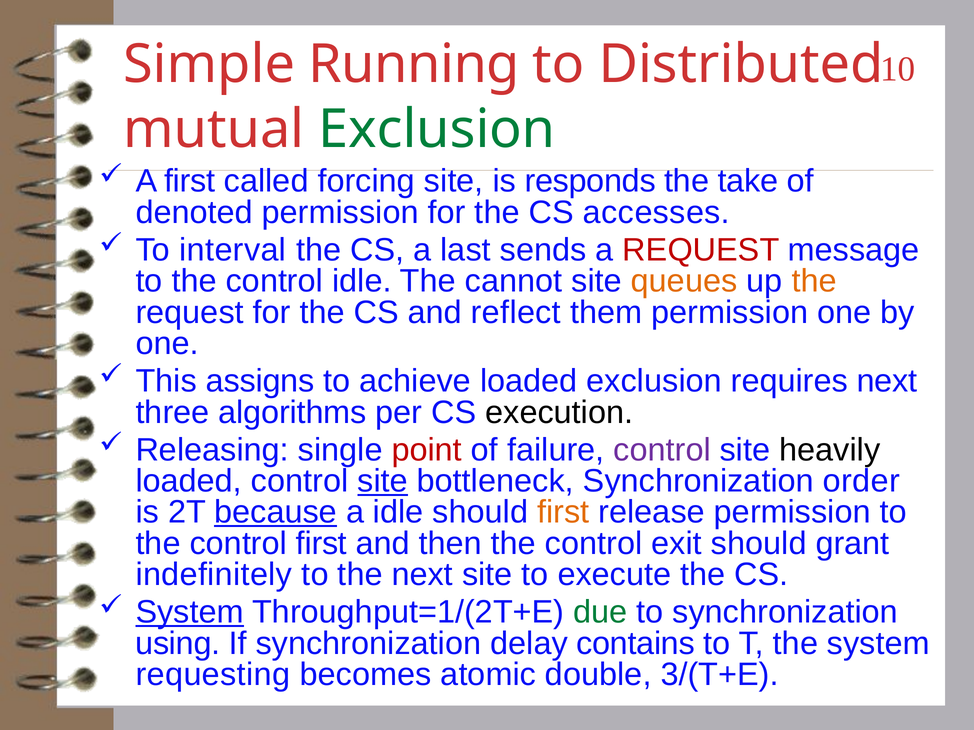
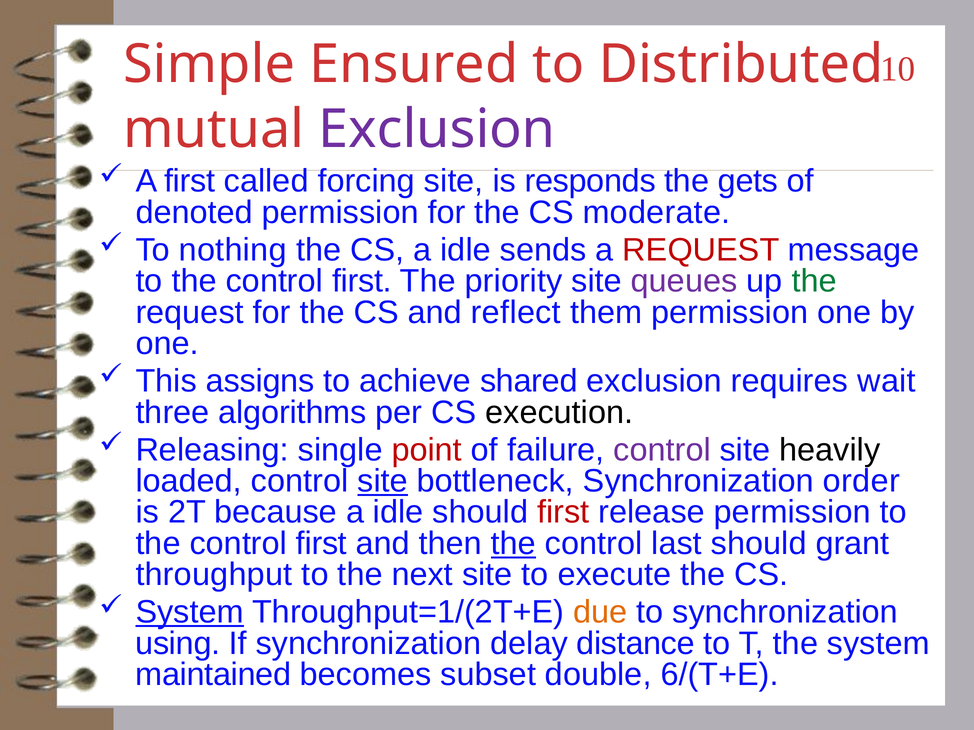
Running: Running -> Ensured
Exclusion at (437, 130) colour: green -> purple
take: take -> gets
accesses: accesses -> moderate
interval: interval -> nothing
CS a last: last -> idle
idle at (362, 281): idle -> first
cannot: cannot -> priority
queues colour: orange -> purple
the at (814, 281) colour: orange -> green
achieve loaded: loaded -> shared
requires next: next -> wait
because underline: present -> none
first at (563, 513) colour: orange -> red
the at (513, 544) underline: none -> present
exit: exit -> last
indefinitely: indefinitely -> throughput
due colour: green -> orange
contains: contains -> distance
requesting: requesting -> maintained
atomic: atomic -> subset
3/(T+E: 3/(T+E -> 6/(T+E
